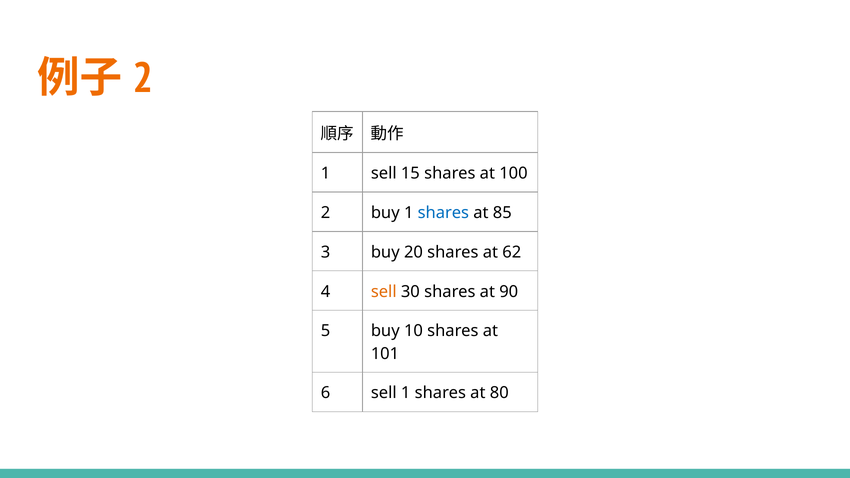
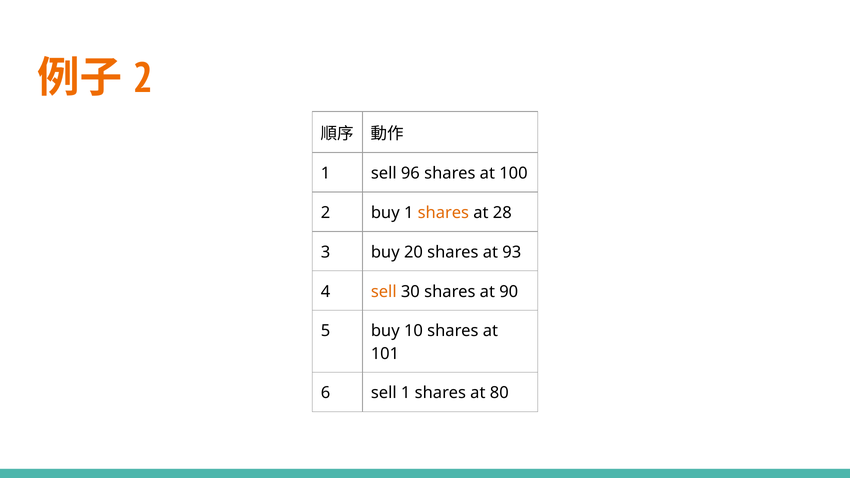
15: 15 -> 96
shares at (443, 213) colour: blue -> orange
85: 85 -> 28
62: 62 -> 93
